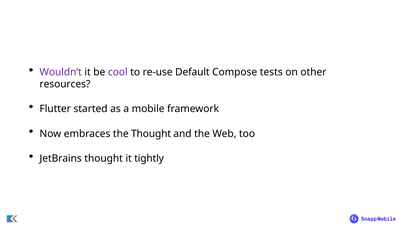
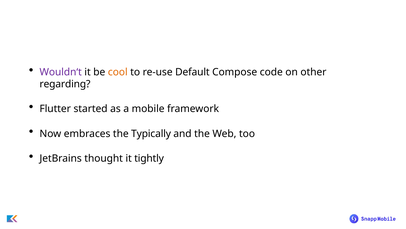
cool colour: purple -> orange
tests: tests -> code
resources: resources -> regarding
the Thought: Thought -> Typically
